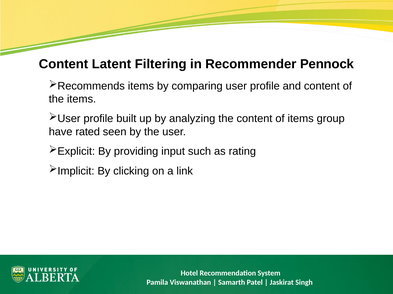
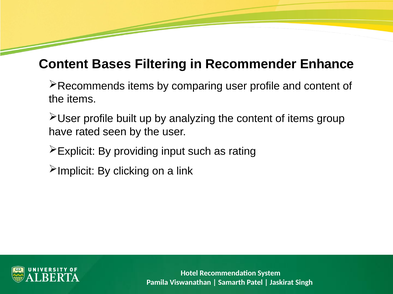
Latent: Latent -> Bases
Pennock: Pennock -> Enhance
